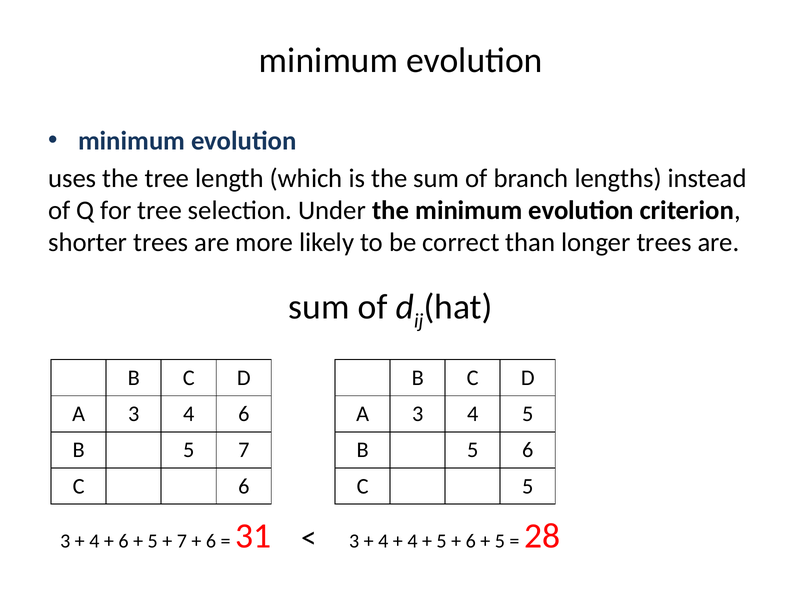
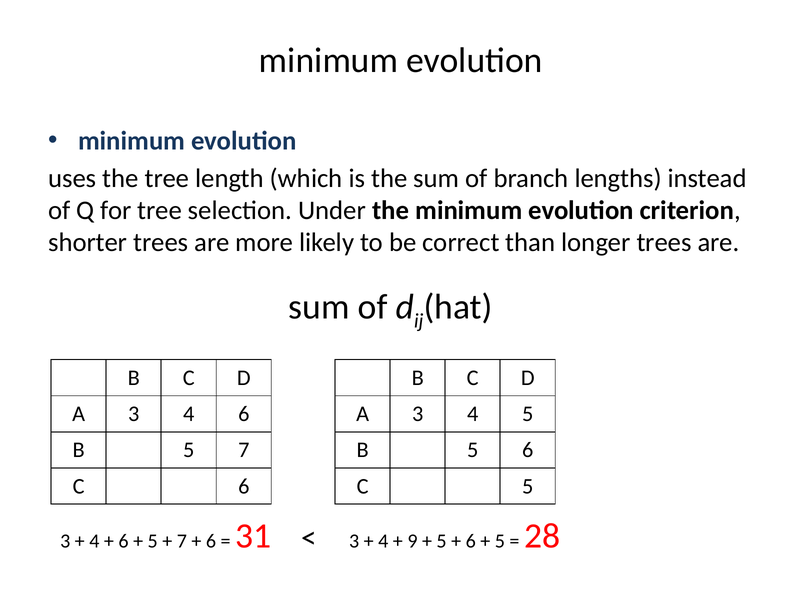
4 at (412, 541): 4 -> 9
